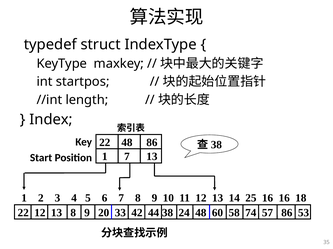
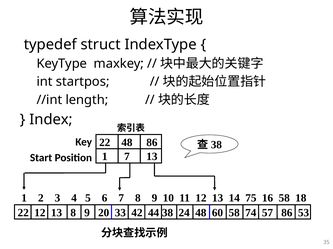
25: 25 -> 75
16 16: 16 -> 58
